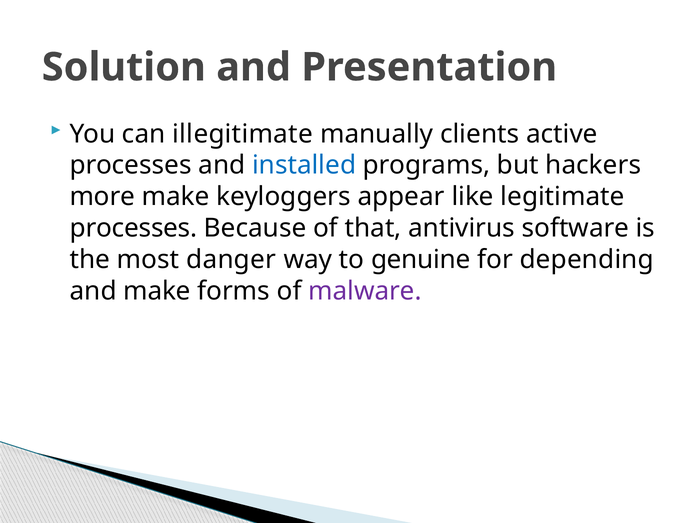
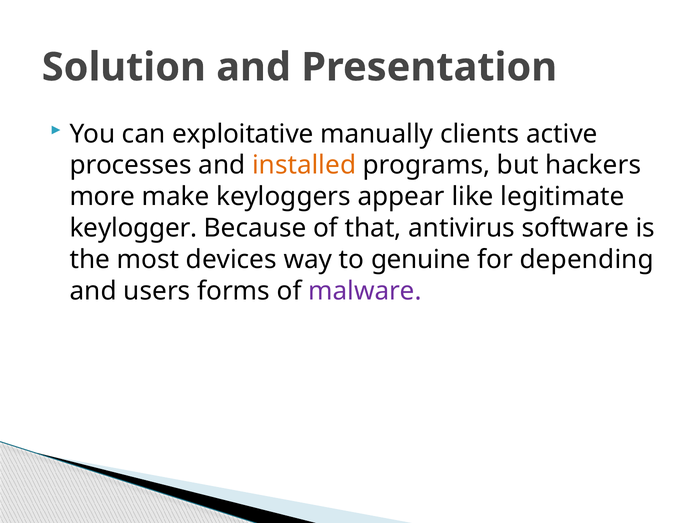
illegitimate: illegitimate -> exploitative
installed colour: blue -> orange
processes at (133, 228): processes -> keylogger
danger: danger -> devices
and make: make -> users
